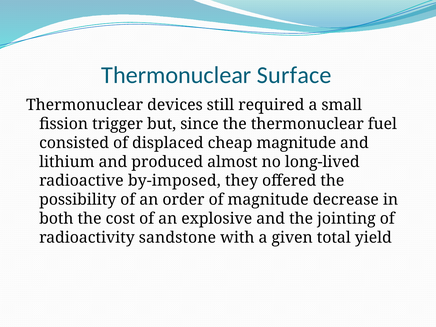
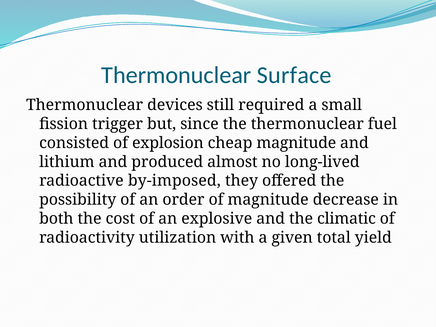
displaced: displaced -> explosion
jointing: jointing -> climatic
sandstone: sandstone -> utilization
